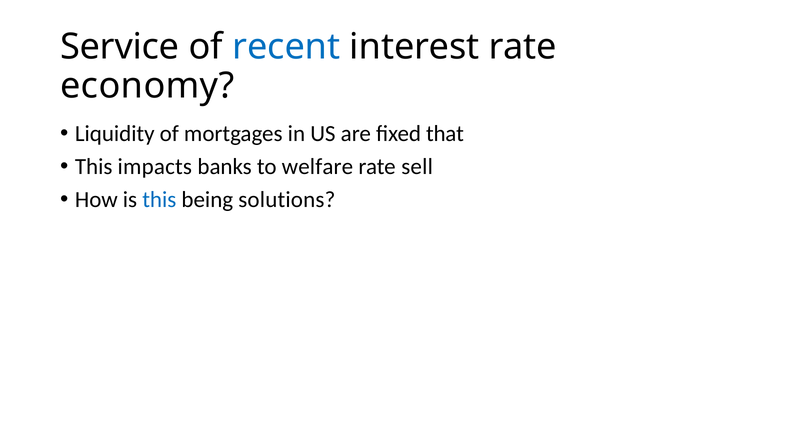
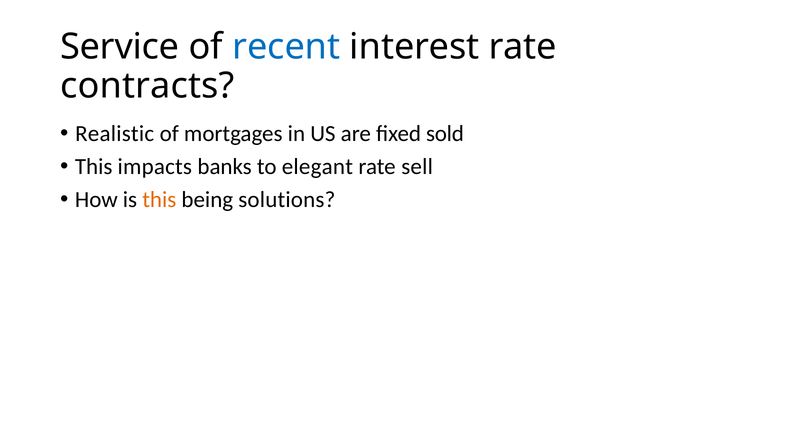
economy: economy -> contracts
Liquidity: Liquidity -> Realistic
that: that -> sold
welfare: welfare -> elegant
this at (159, 200) colour: blue -> orange
